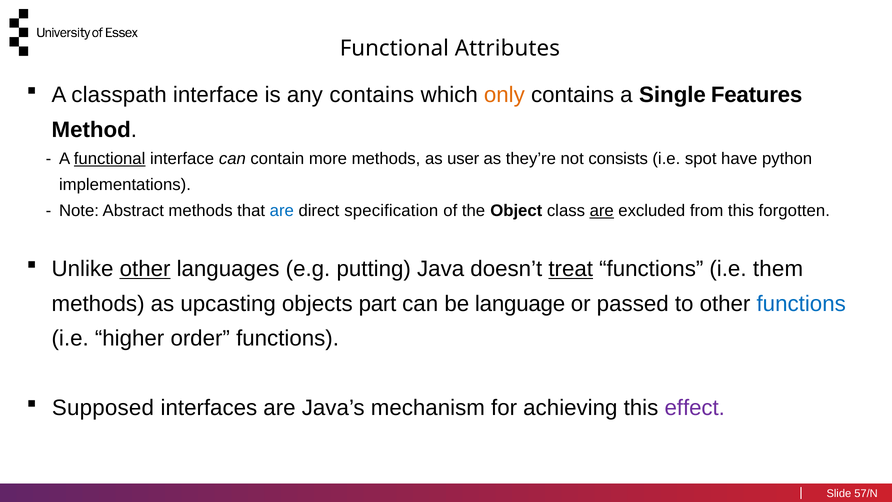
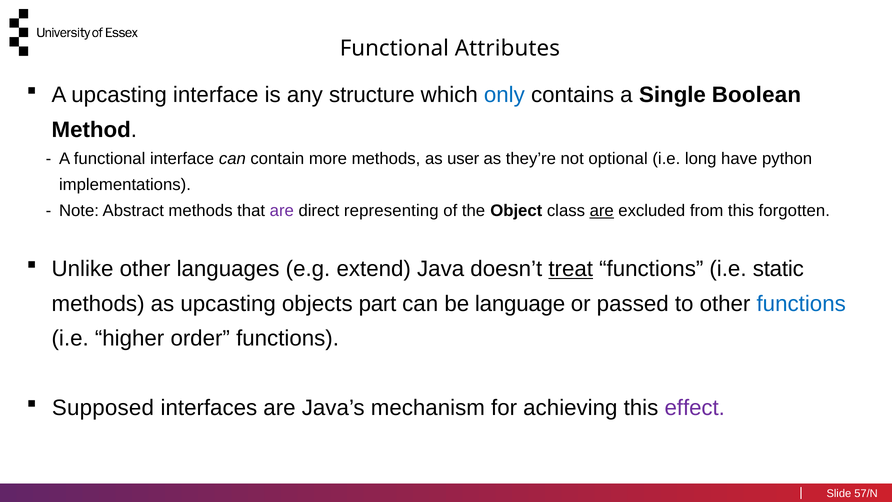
A classpath: classpath -> upcasting
any contains: contains -> structure
only colour: orange -> blue
Features: Features -> Boolean
functional at (110, 159) underline: present -> none
consists: consists -> optional
spot: spot -> long
are at (282, 211) colour: blue -> purple
specification: specification -> representing
other at (145, 269) underline: present -> none
putting: putting -> extend
them: them -> static
